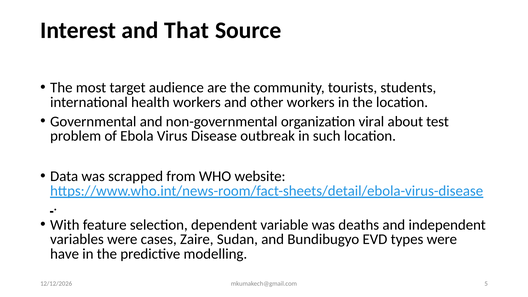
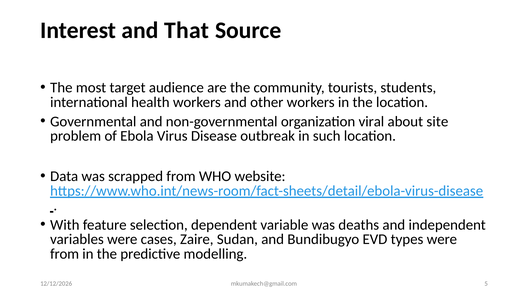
test: test -> site
have at (65, 254): have -> from
